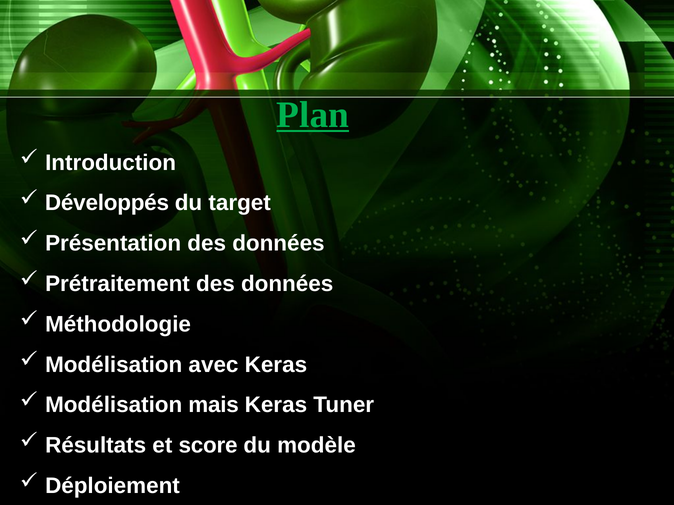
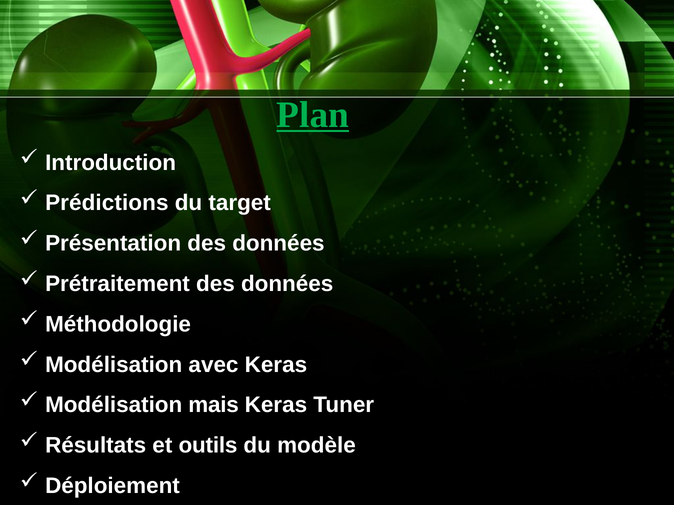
Développés: Développés -> Prédictions
score: score -> outils
